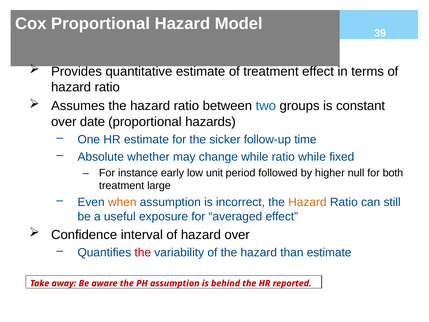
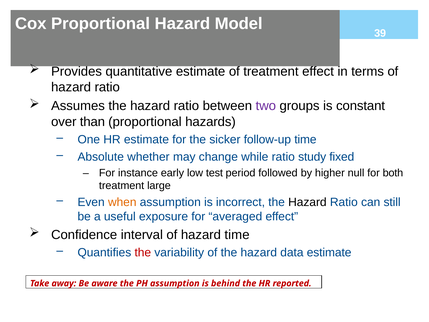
two colour: blue -> purple
date: date -> than
ratio while: while -> study
unit: unit -> test
Hazard at (307, 202) colour: orange -> black
hazard over: over -> time
than: than -> data
